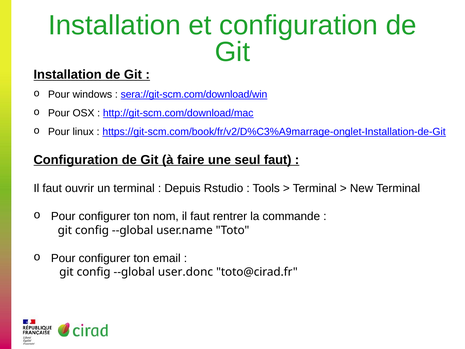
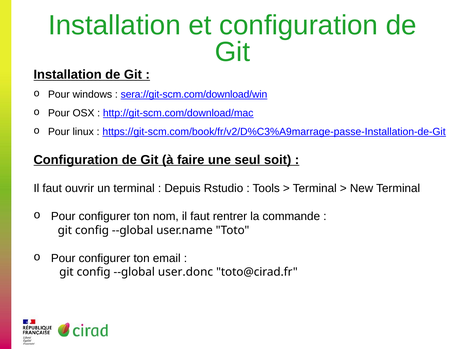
https://git-scm.com/book/fr/v2/D%C3%A9marrage-onglet-Installation-de-Git: https://git-scm.com/book/fr/v2/D%C3%A9marrage-onglet-Installation-de-Git -> https://git-scm.com/book/fr/v2/D%C3%A9marrage-passe-Installation-de-Git
seul faut: faut -> soit
